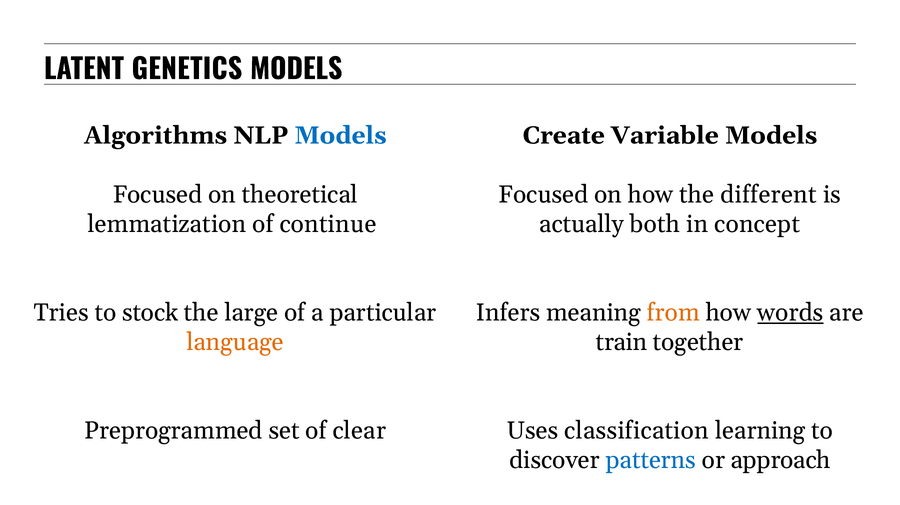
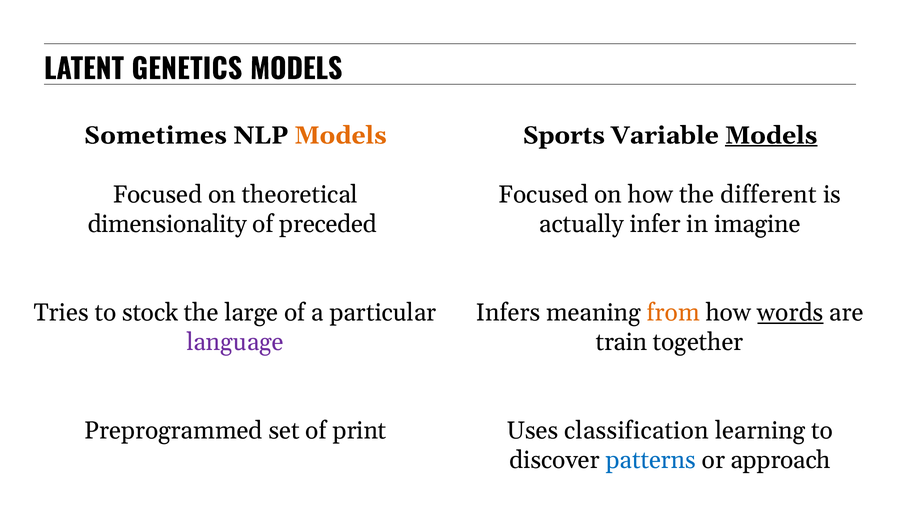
Algorithms: Algorithms -> Sometimes
Models at (341, 136) colour: blue -> orange
Create: Create -> Sports
Models at (771, 136) underline: none -> present
lemmatization: lemmatization -> dimensionality
continue: continue -> preceded
both: both -> infer
concept: concept -> imagine
language colour: orange -> purple
clear: clear -> print
